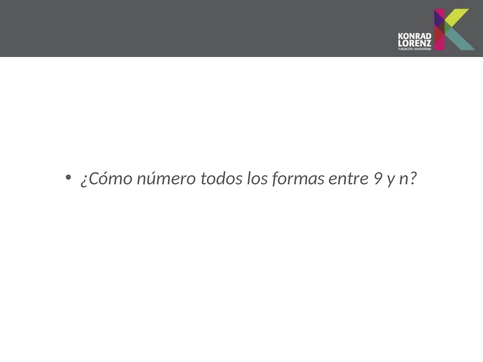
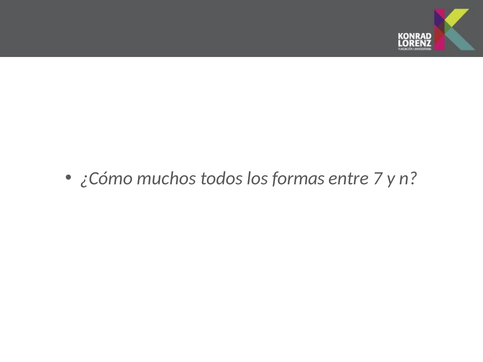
número: número -> muchos
9: 9 -> 7
